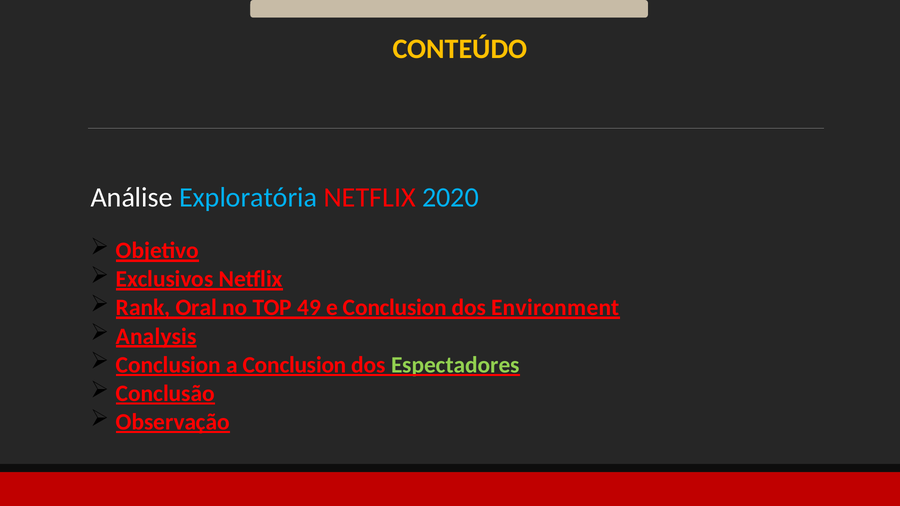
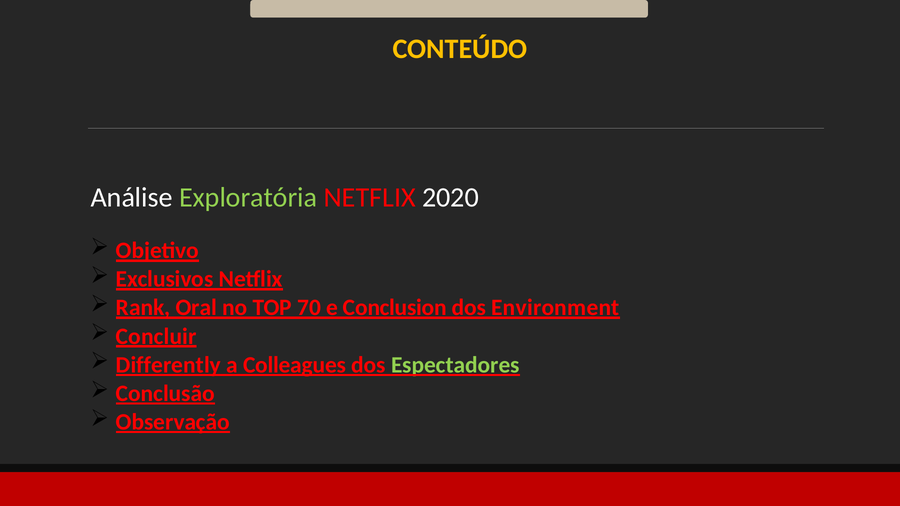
Exploratória colour: light blue -> light green
2020 colour: light blue -> white
49: 49 -> 70
Analysis: Analysis -> Concluir
Conclusion at (168, 365): Conclusion -> Differently
a Conclusion: Conclusion -> Colleagues
